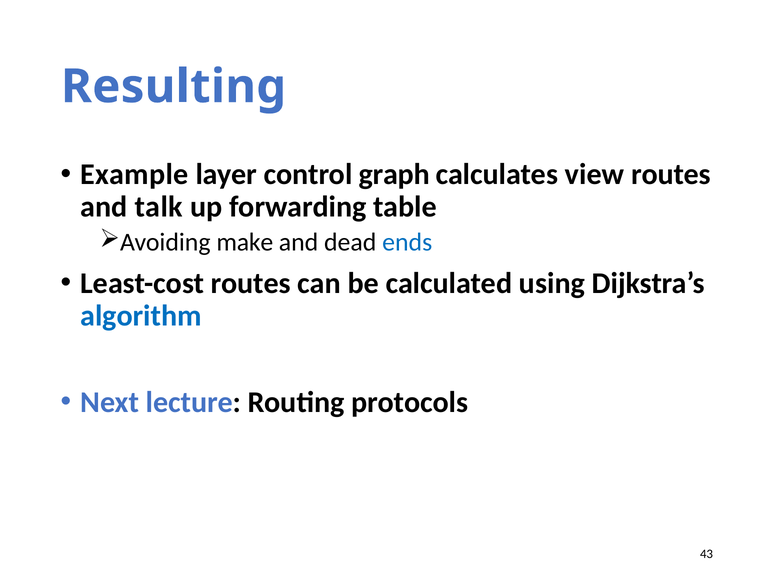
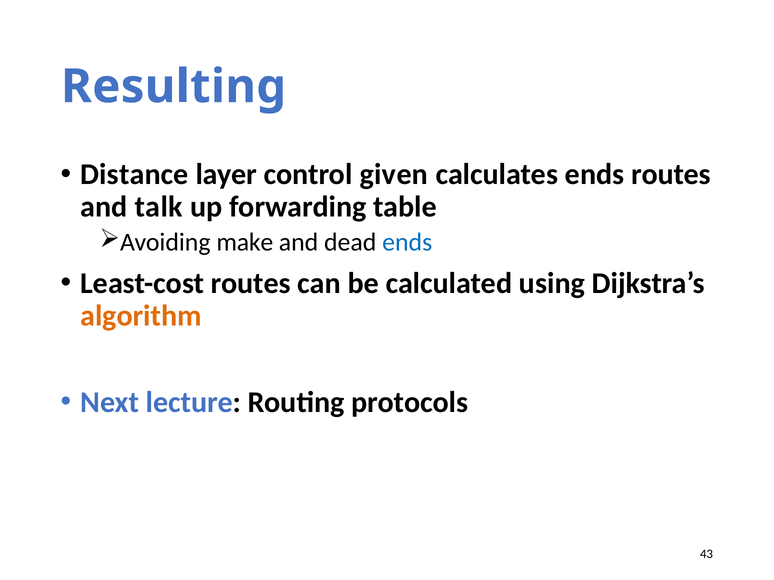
Example: Example -> Distance
graph: graph -> given
calculates view: view -> ends
algorithm colour: blue -> orange
